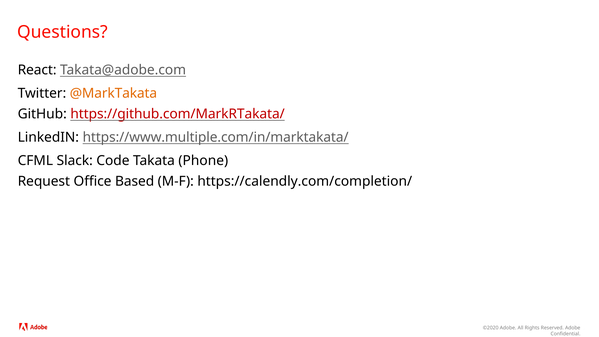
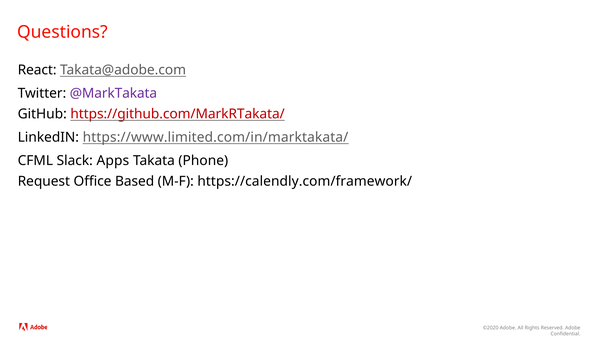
@MarkTakata colour: orange -> purple
https://www.multiple.com/in/marktakata/: https://www.multiple.com/in/marktakata/ -> https://www.limited.com/in/marktakata/
Code: Code -> Apps
https://calendly.com/completion/: https://calendly.com/completion/ -> https://calendly.com/framework/
